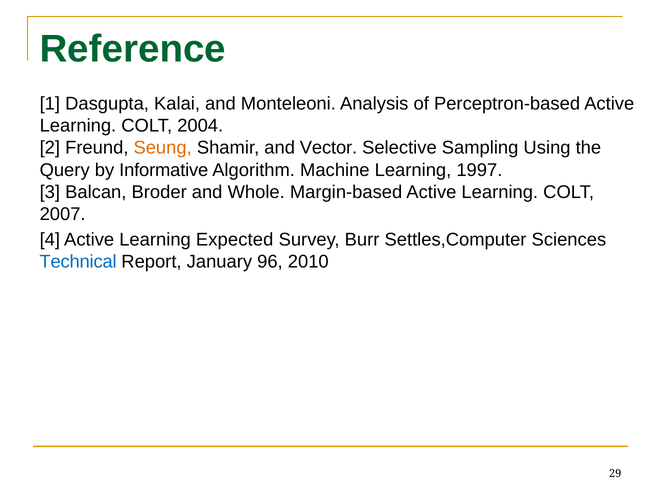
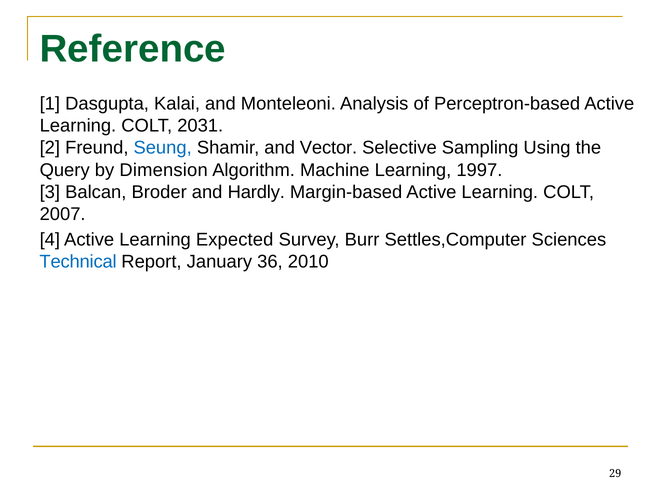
2004: 2004 -> 2031
Seung colour: orange -> blue
Informative: Informative -> Dimension
Whole: Whole -> Hardly
96: 96 -> 36
